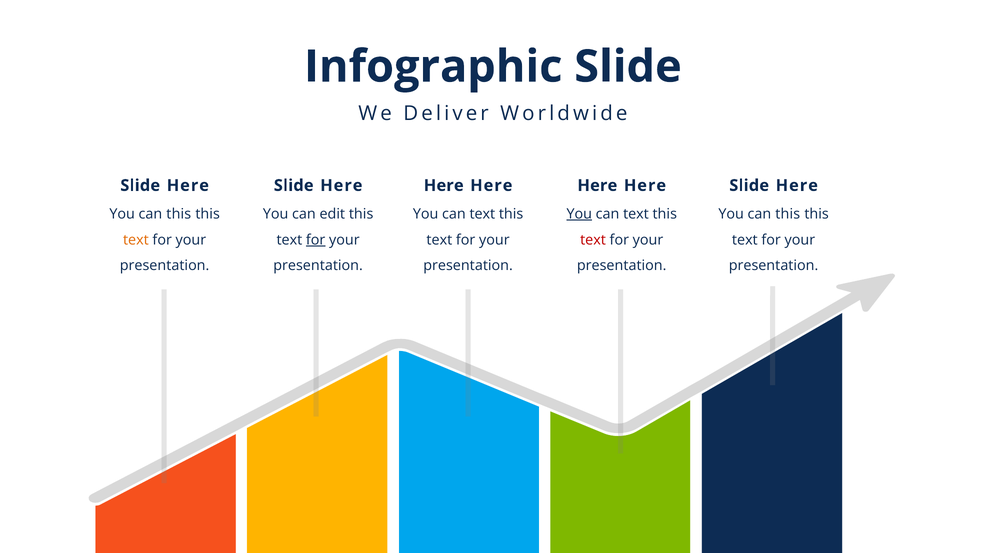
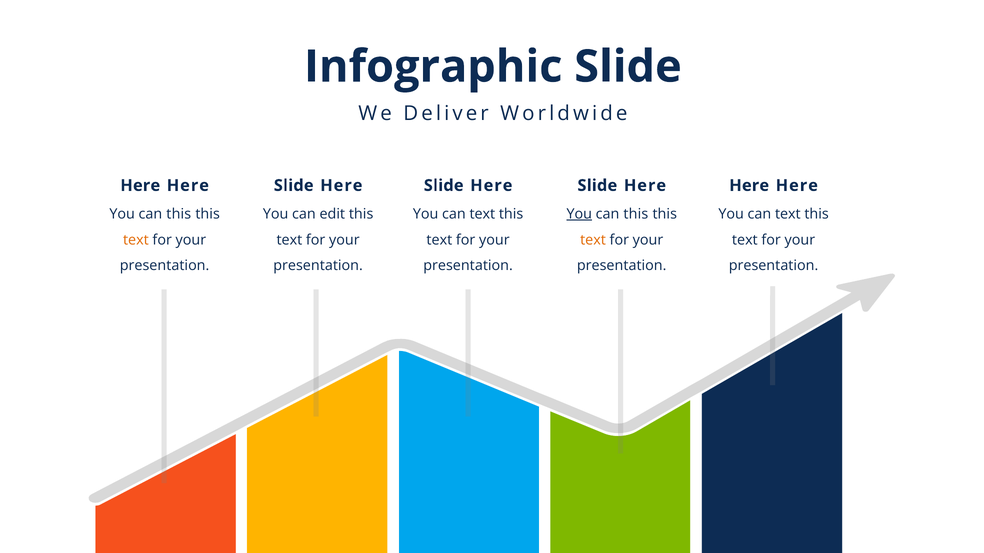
Slide at (140, 186): Slide -> Here
Here at (444, 186): Here -> Slide
Here at (597, 186): Here -> Slide
Slide at (749, 186): Slide -> Here
text at (636, 214): text -> this
this at (788, 214): this -> text
for at (316, 240) underline: present -> none
text at (593, 240) colour: red -> orange
